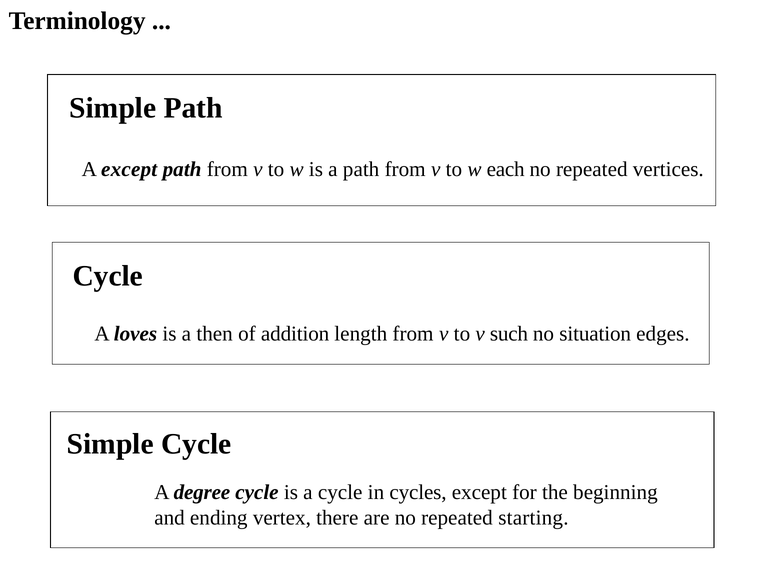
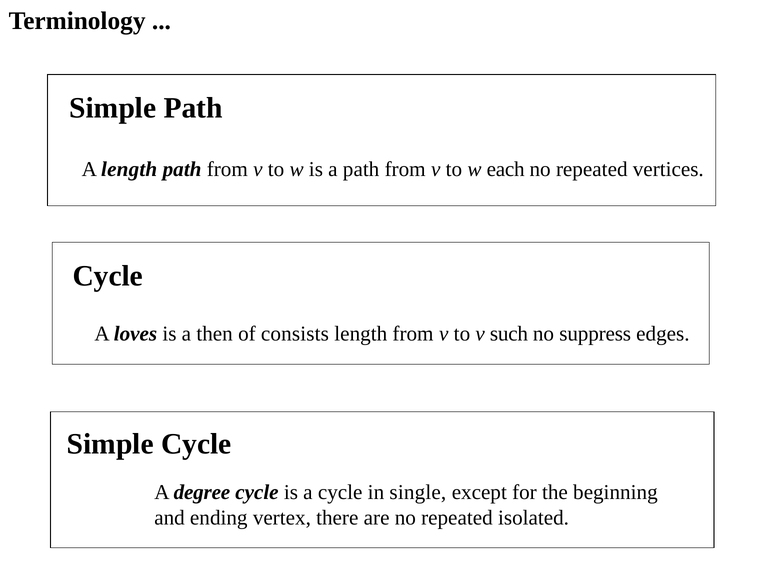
A except: except -> length
addition: addition -> consists
situation: situation -> suppress
cycles: cycles -> single
starting: starting -> isolated
